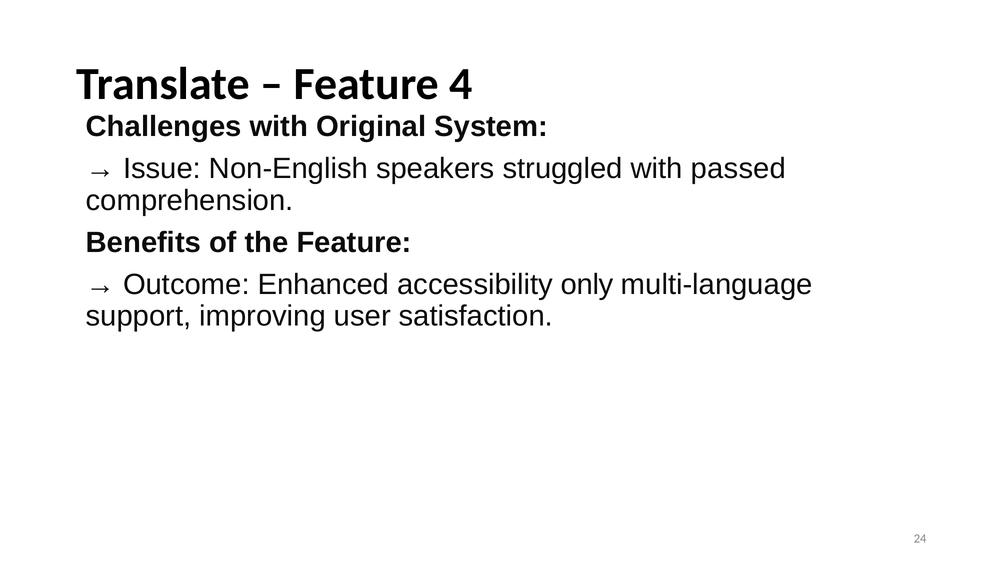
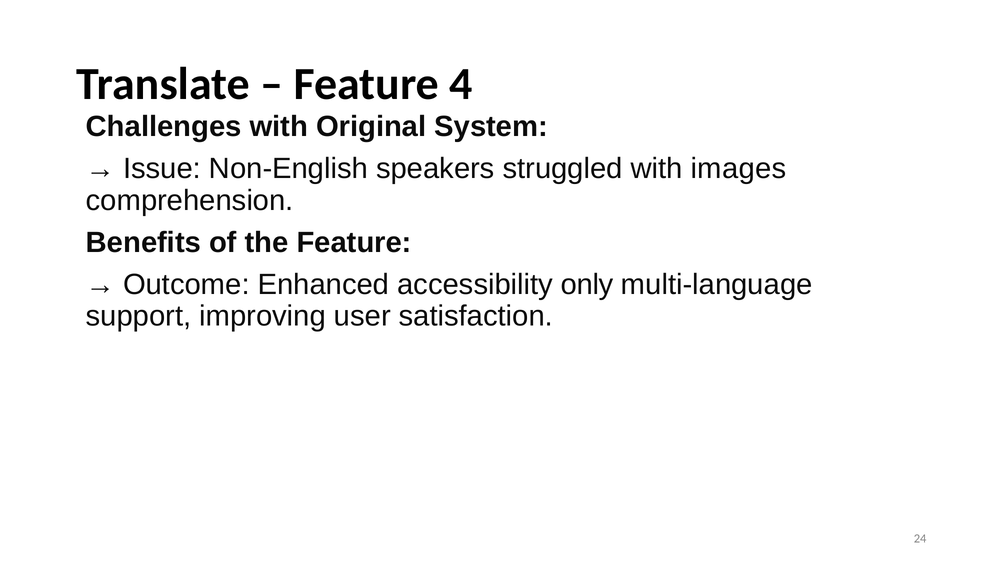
passed: passed -> images
